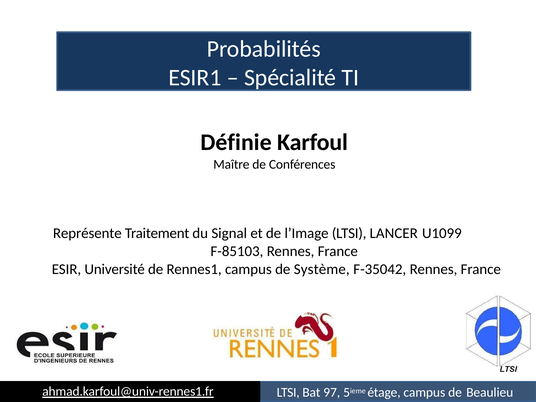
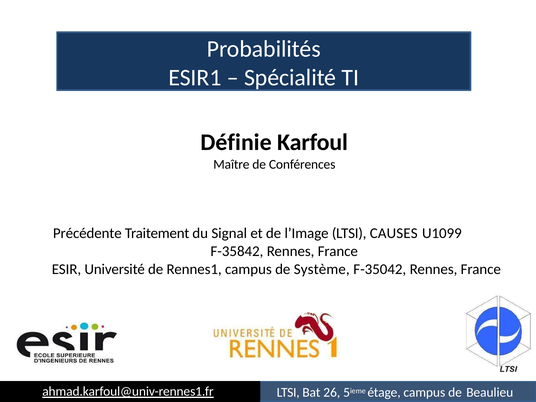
Représente: Représente -> Précédente
LANCER: LANCER -> CAUSES
F-85103: F-85103 -> F-35842
97: 97 -> 26
